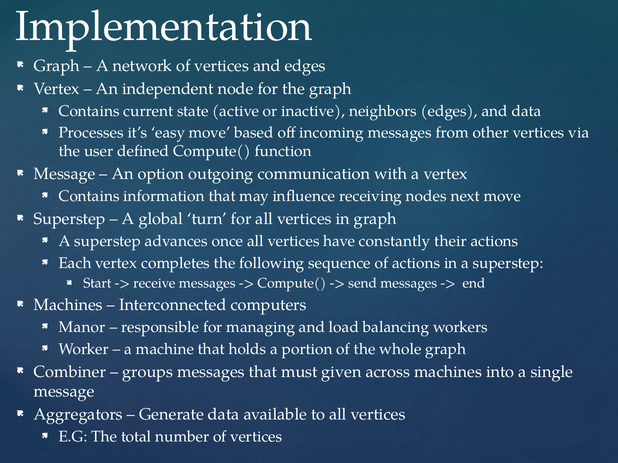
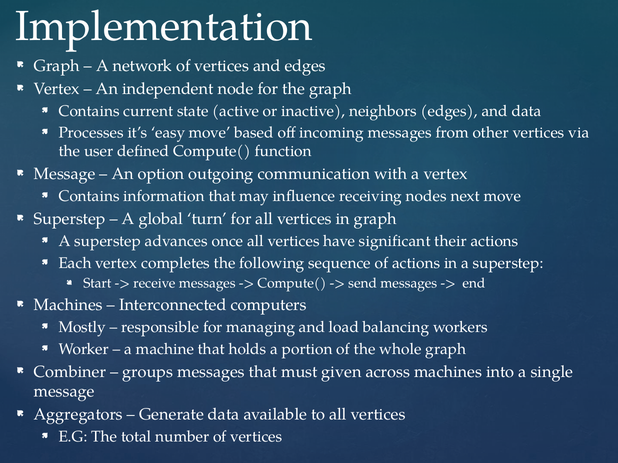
constantly: constantly -> significant
Manor: Manor -> Mostly
